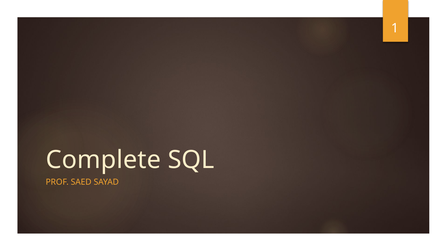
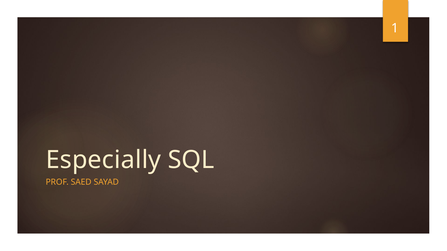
Complete: Complete -> Especially
